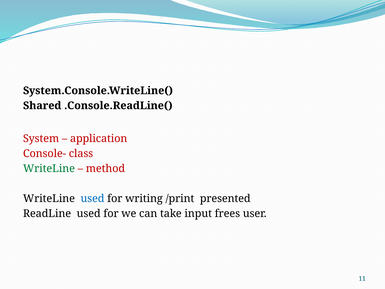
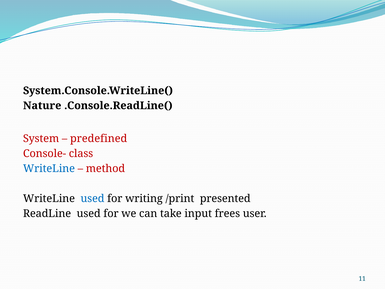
Shared: Shared -> Nature
application: application -> predefined
WriteLine at (49, 168) colour: green -> blue
